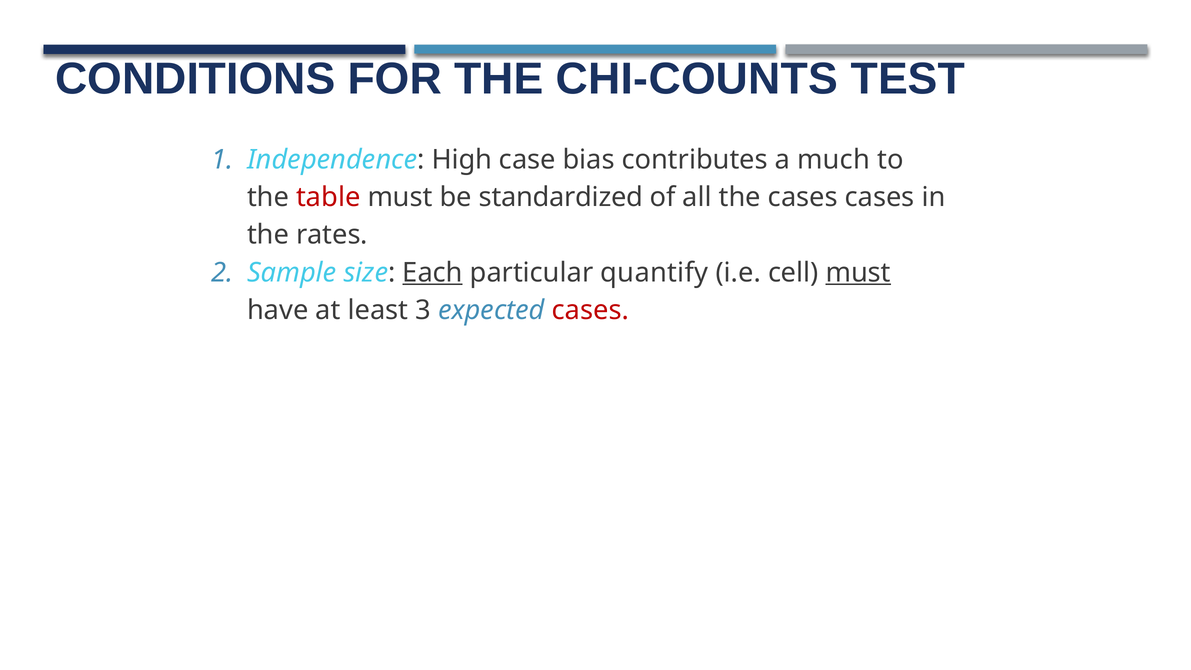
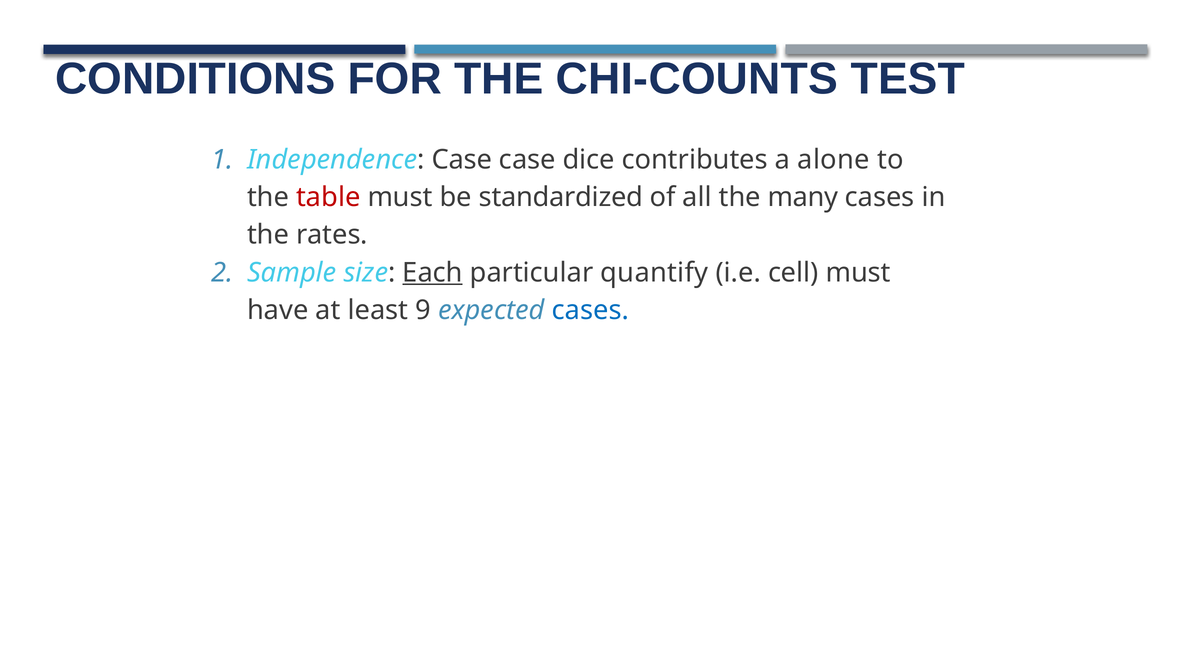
Independence High: High -> Case
bias: bias -> dice
much: much -> alone
the cases: cases -> many
must at (858, 273) underline: present -> none
3: 3 -> 9
cases at (590, 310) colour: red -> blue
